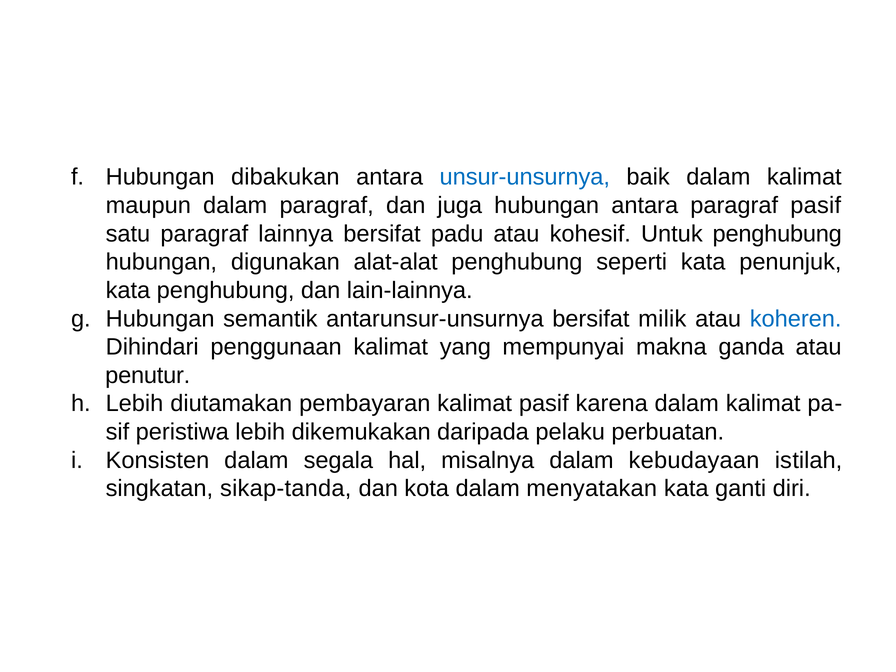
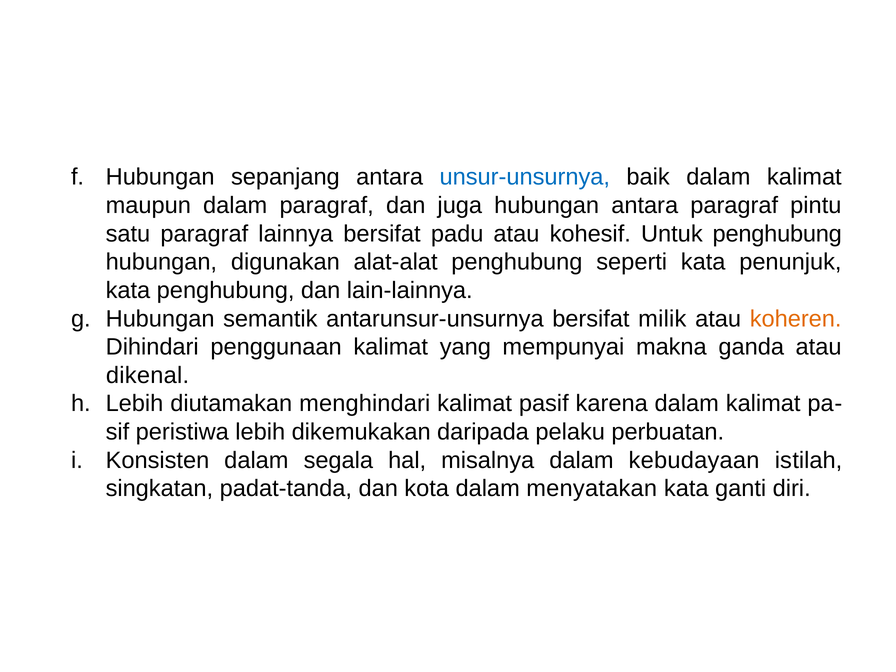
dibakukan: dibakukan -> sepanjang
paragraf pasif: pasif -> pintu
koheren colour: blue -> orange
penutur: penutur -> dikenal
pembayaran: pembayaran -> menghindari
sikap-tanda: sikap-tanda -> padat-tanda
